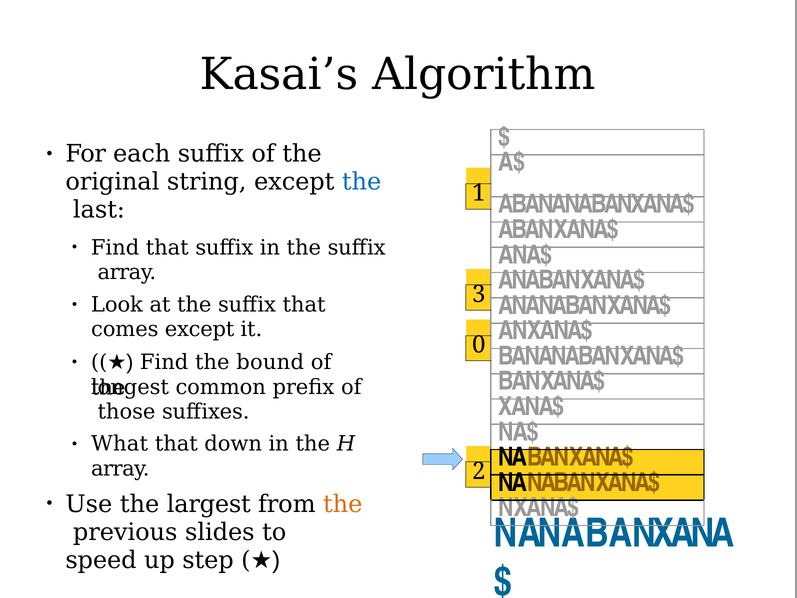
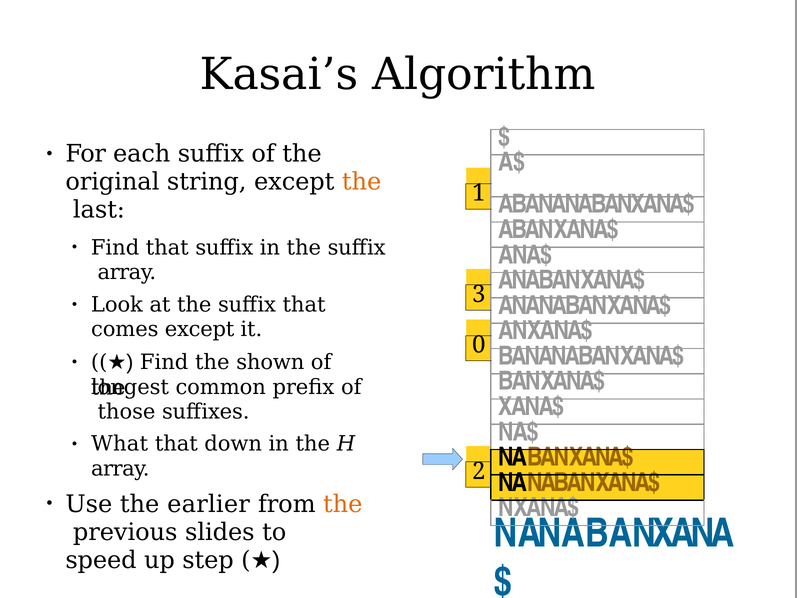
the at (362, 182) colour: blue -> orange
bound: bound -> shown
largest: largest -> earlier
